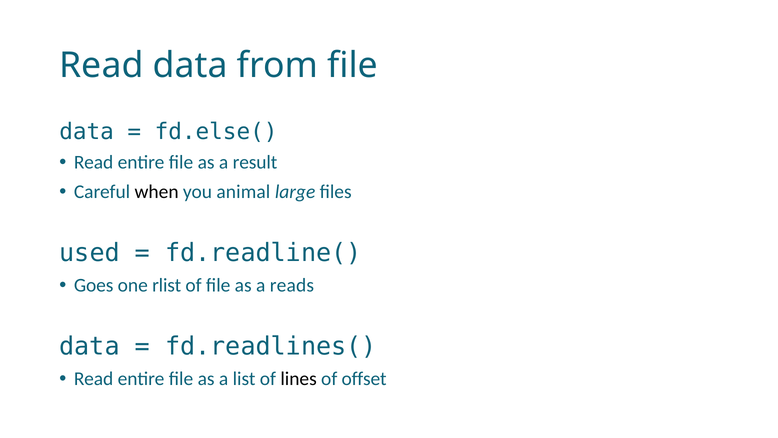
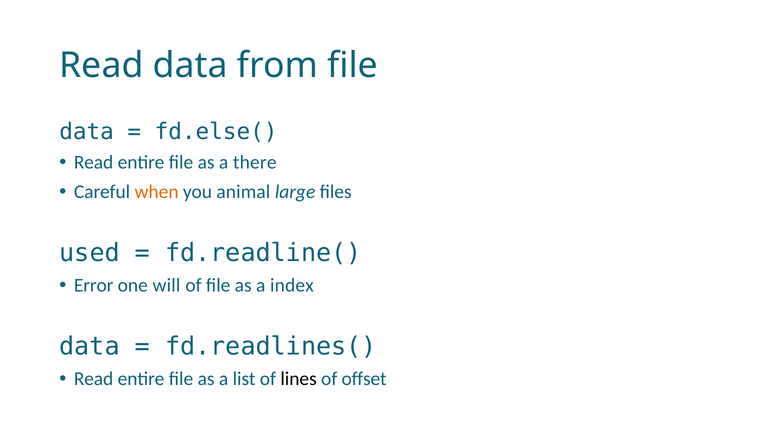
result: result -> there
when colour: black -> orange
Goes: Goes -> Error
rlist: rlist -> will
reads: reads -> index
